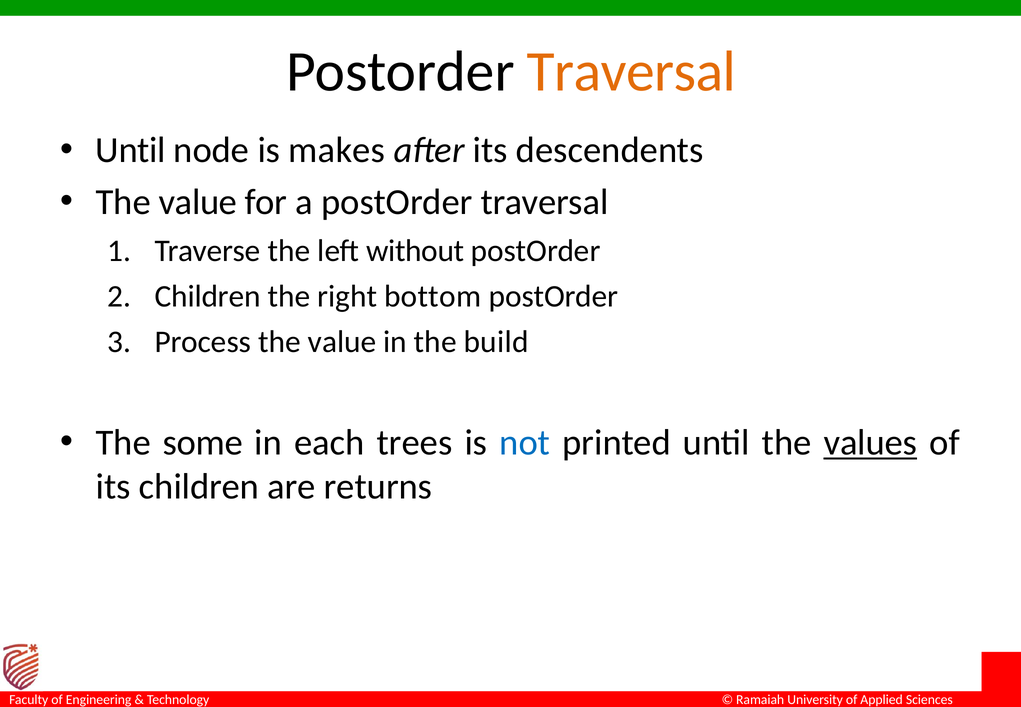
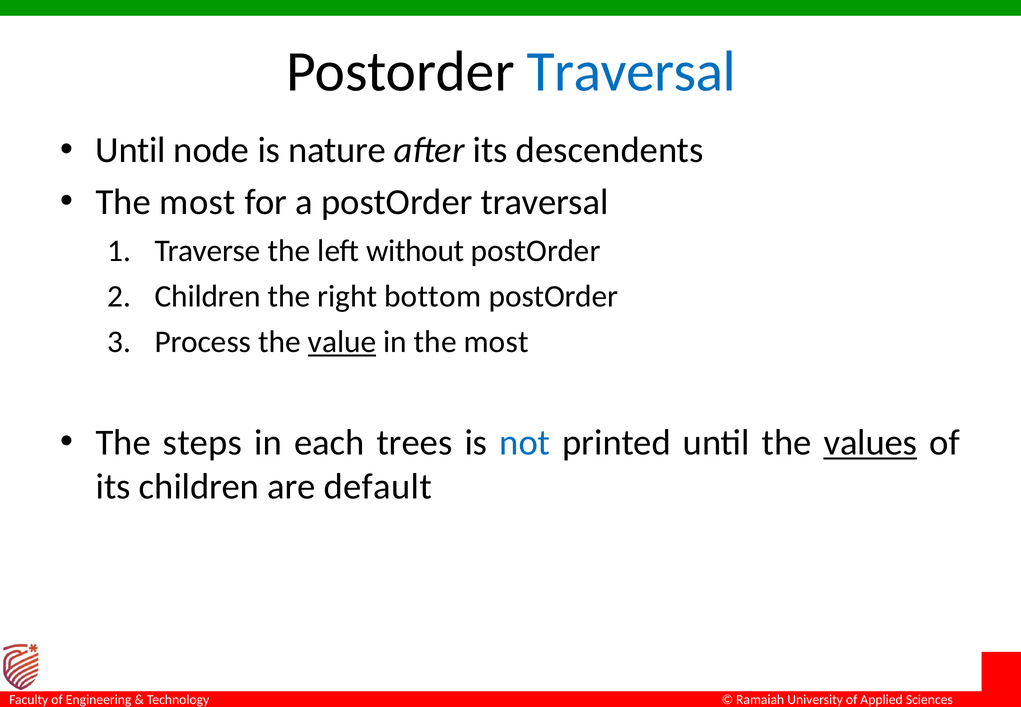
Traversal at (631, 72) colour: orange -> blue
makes: makes -> nature
value at (198, 202): value -> most
value at (342, 342) underline: none -> present
in the build: build -> most
some: some -> steps
returns: returns -> default
